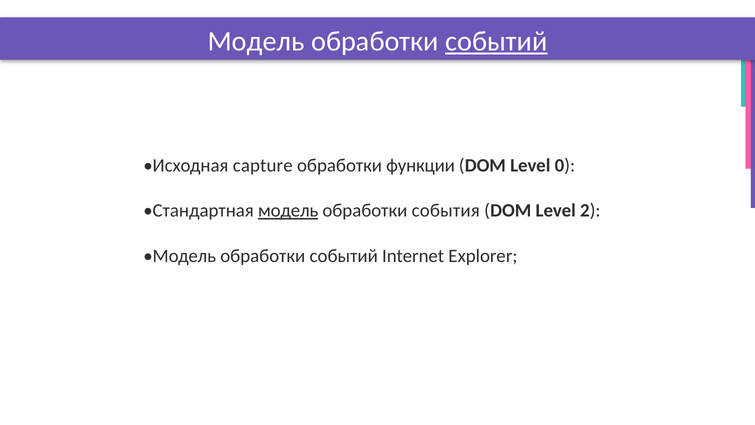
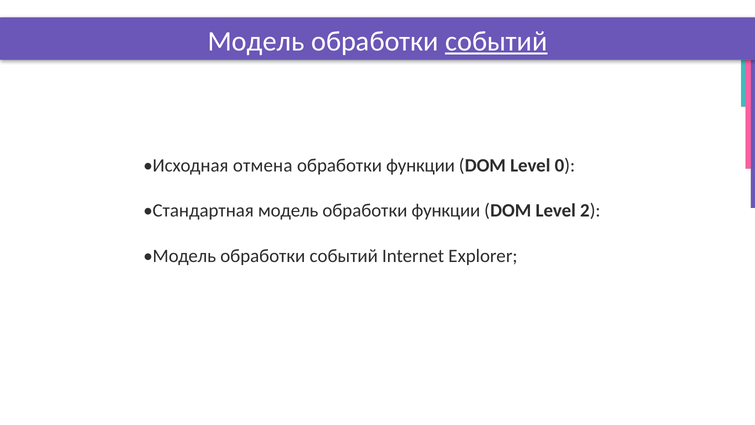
capture: capture -> отмена
модель at (288, 210) underline: present -> none
события at (446, 210): события -> функции
